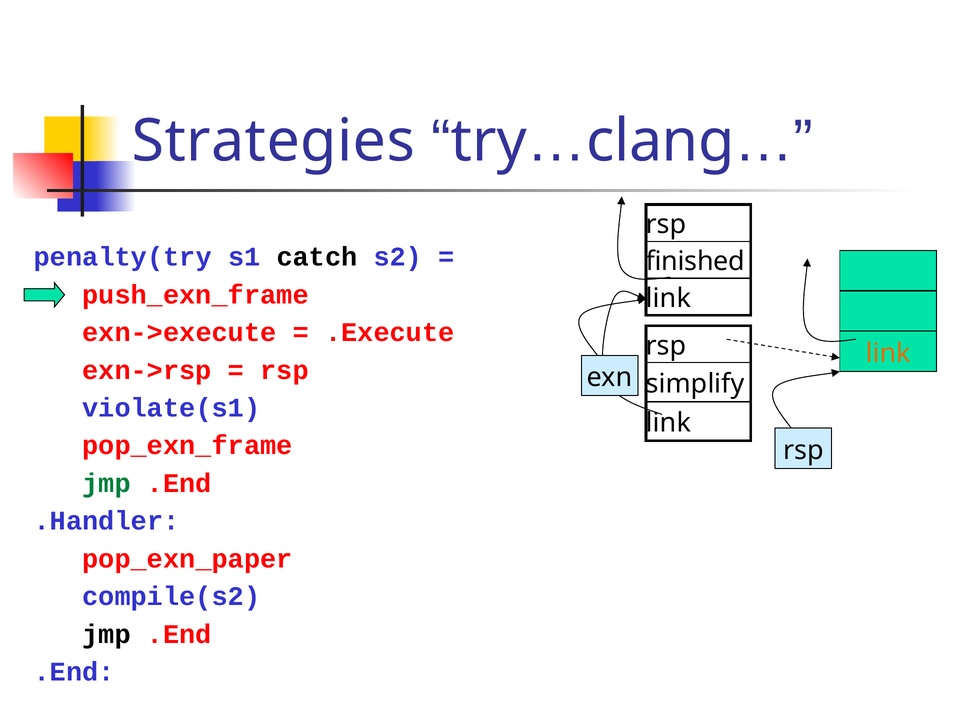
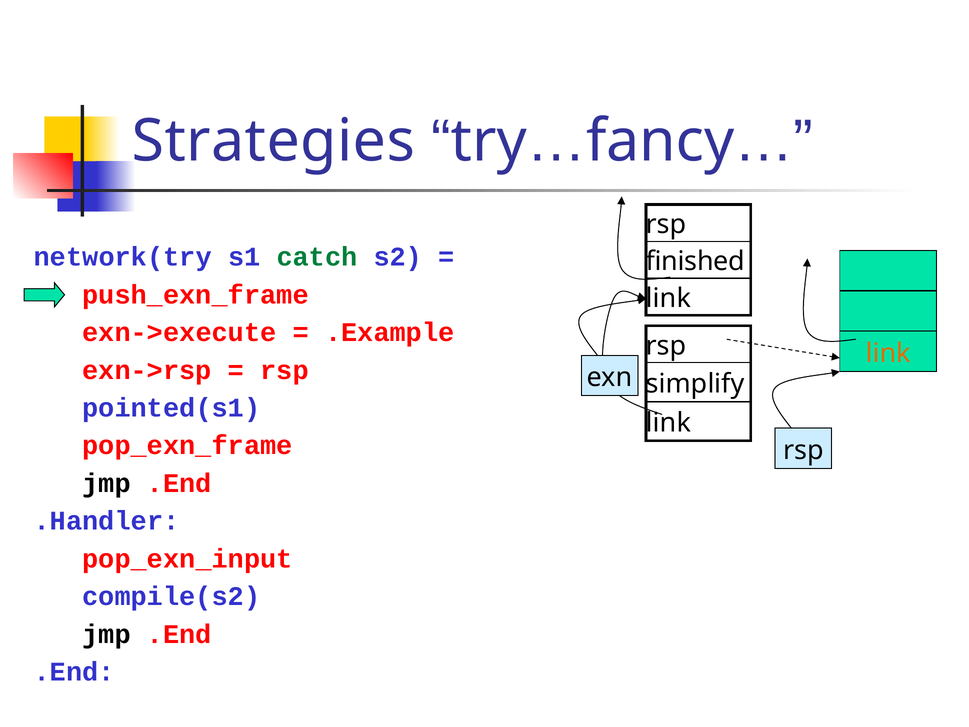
clang: clang -> fancy
penalty(try: penalty(try -> network(try
catch colour: black -> green
.Execute: .Execute -> .Example
violate(s1: violate(s1 -> pointed(s1
jmp at (106, 483) colour: green -> black
pop_exn_paper: pop_exn_paper -> pop_exn_input
